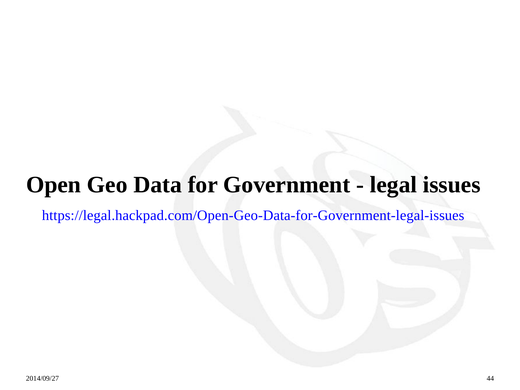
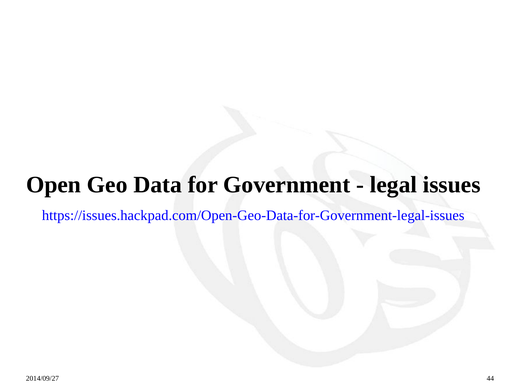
https://legal.hackpad.com/Open-Geo-Data-for-Government-legal-issues: https://legal.hackpad.com/Open-Geo-Data-for-Government-legal-issues -> https://issues.hackpad.com/Open-Geo-Data-for-Government-legal-issues
